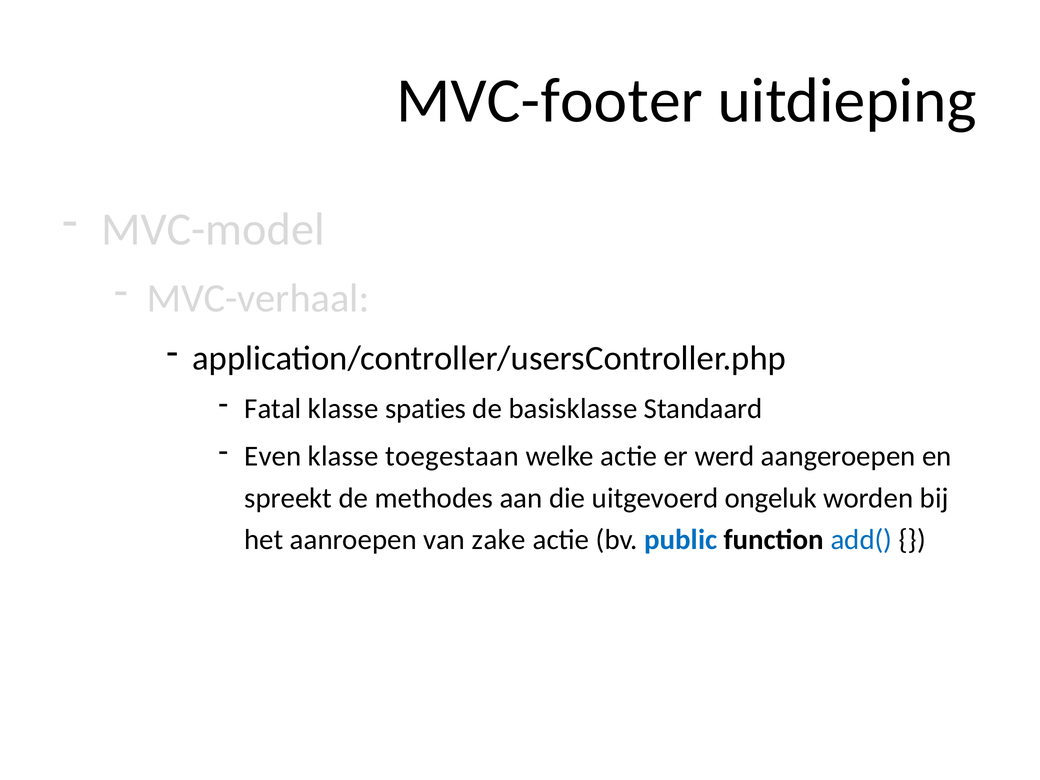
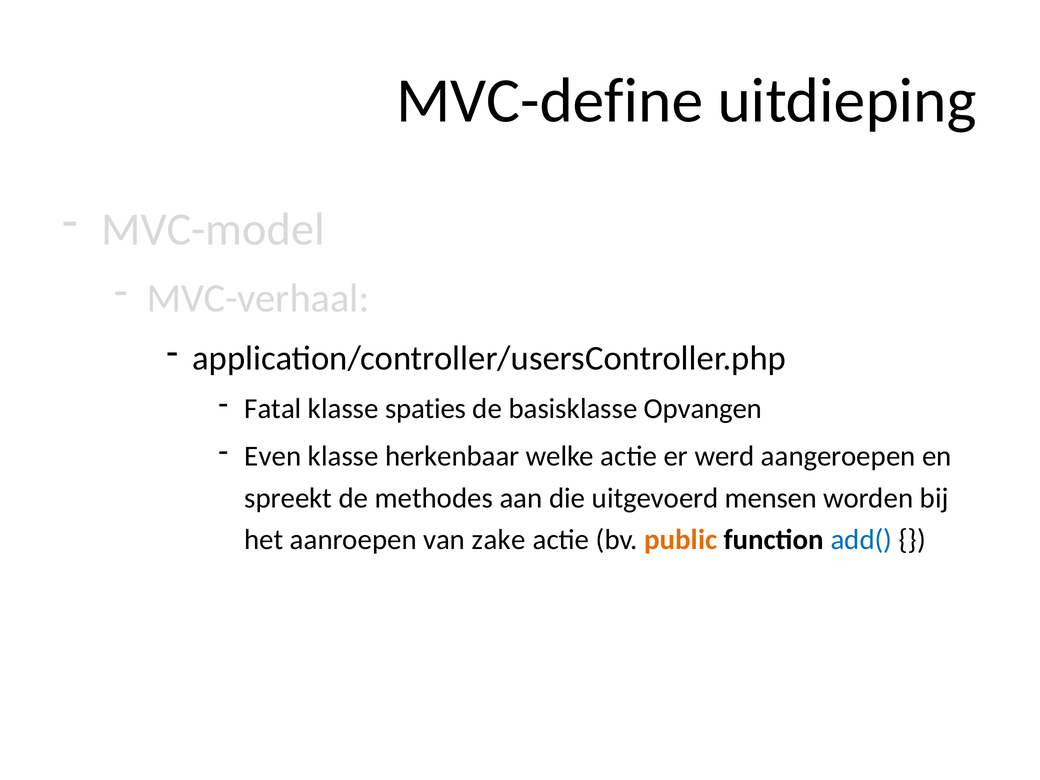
MVC-footer: MVC-footer -> MVC-define
Standaard: Standaard -> Opvangen
toegestaan: toegestaan -> herkenbaar
ongeluk: ongeluk -> mensen
public colour: blue -> orange
